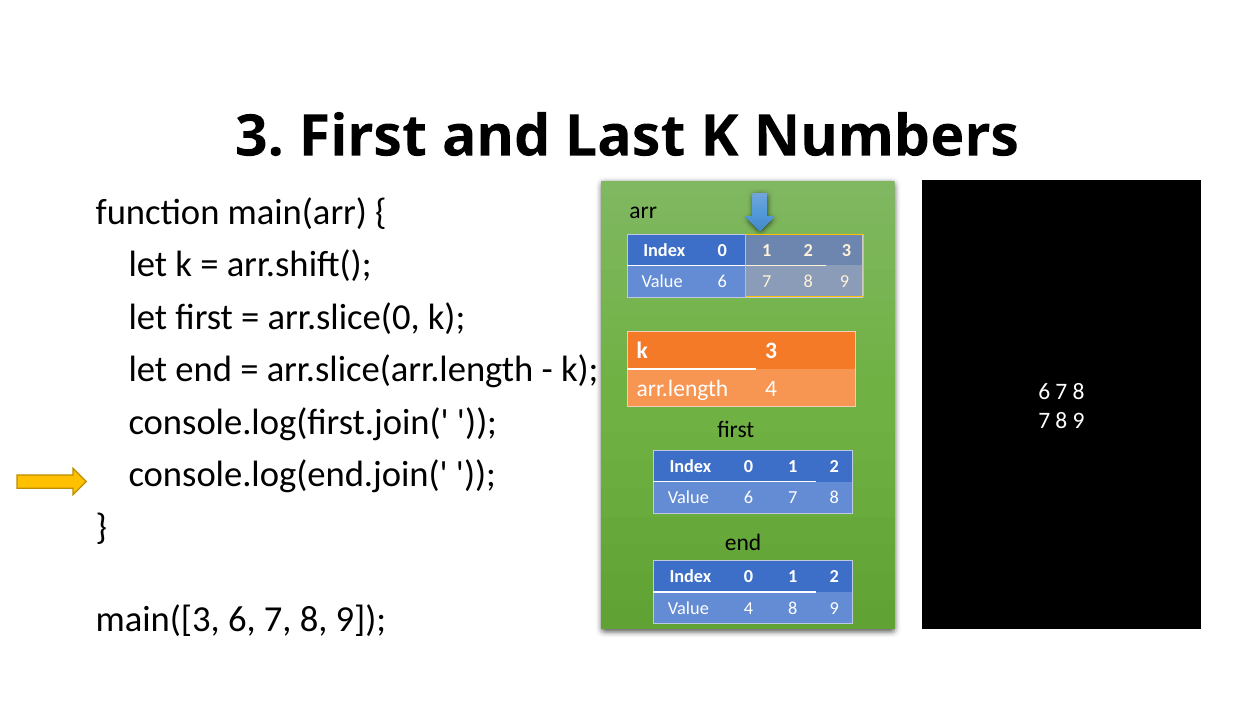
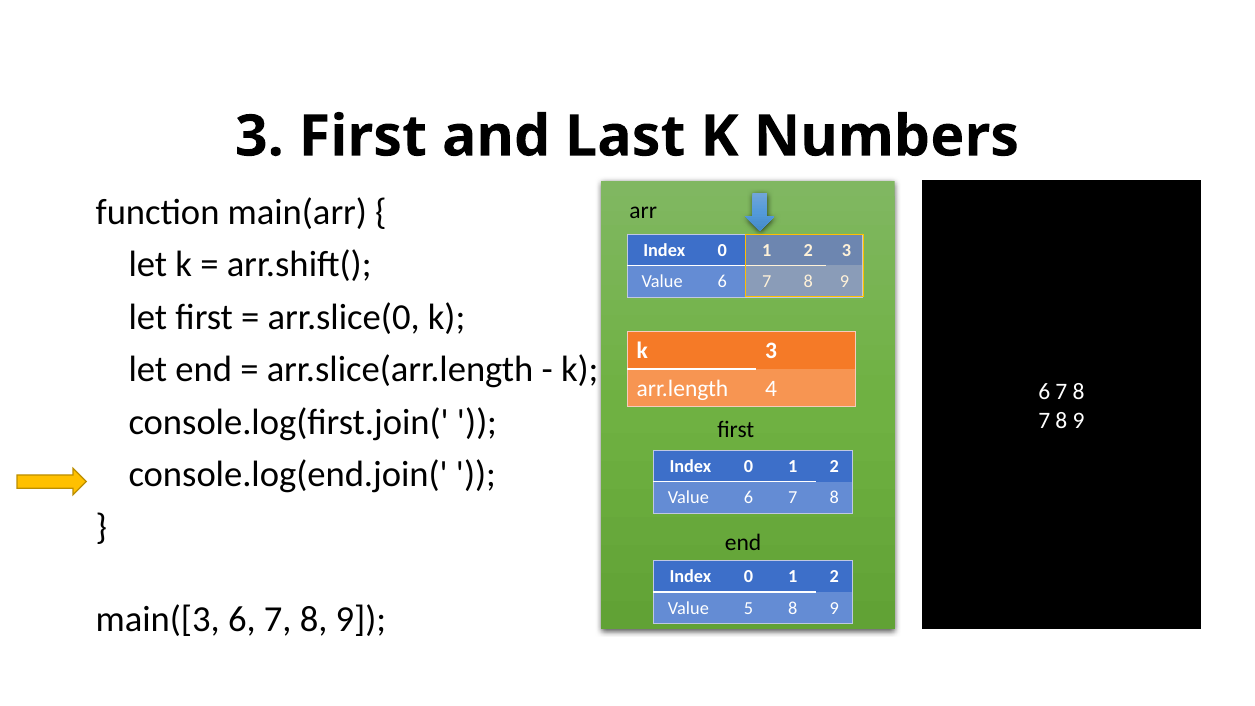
Value 4: 4 -> 5
